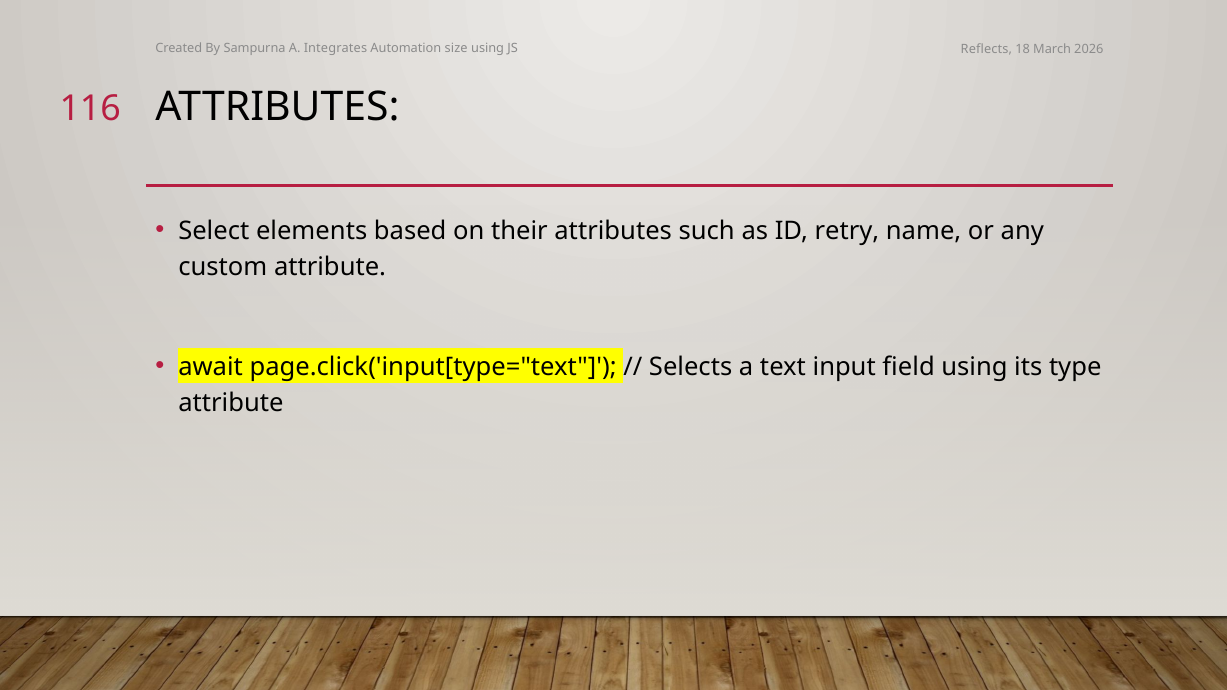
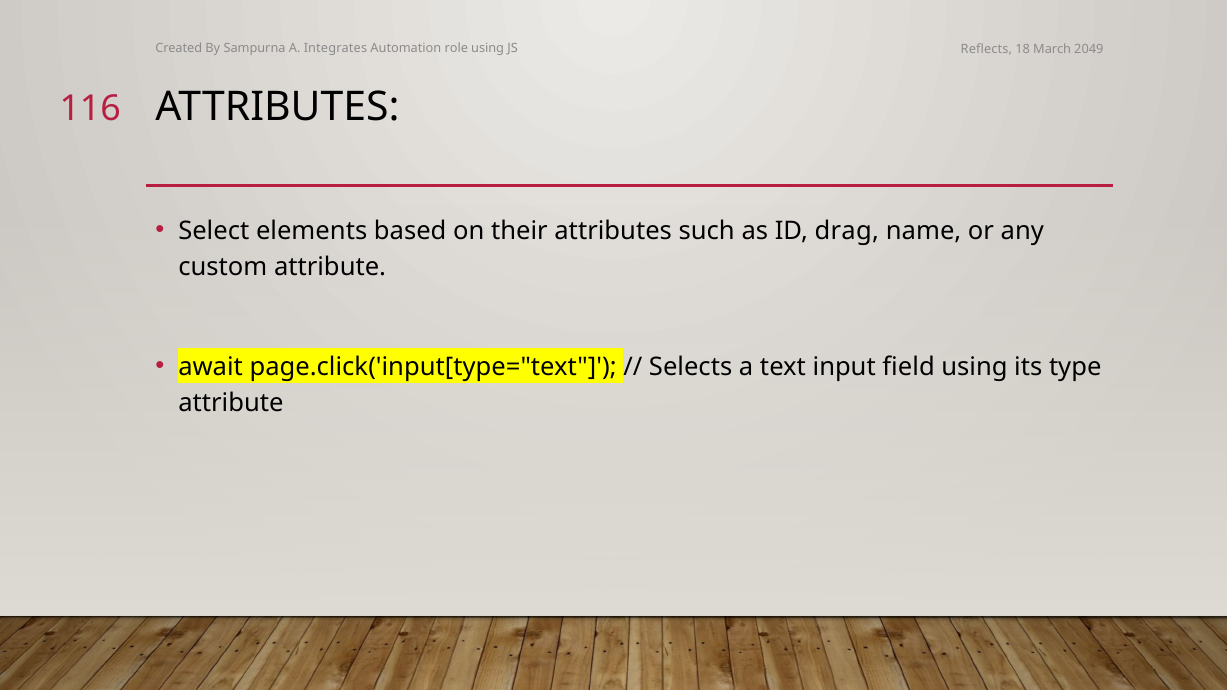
size: size -> role
2026: 2026 -> 2049
retry: retry -> drag
